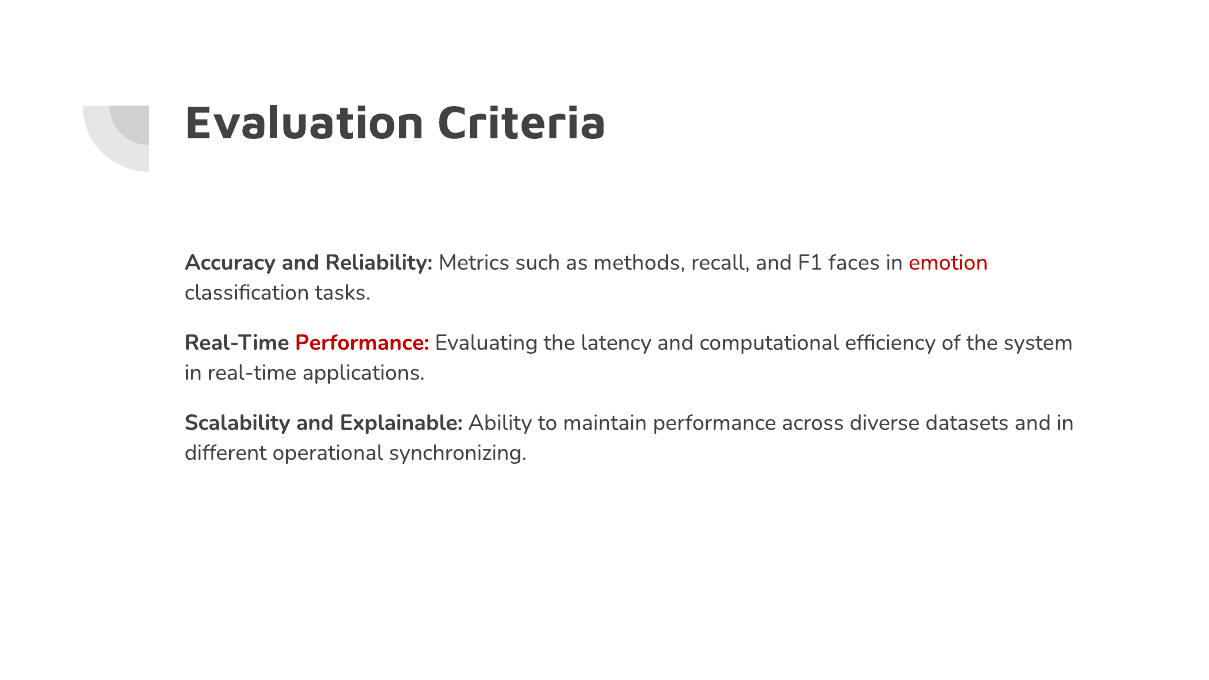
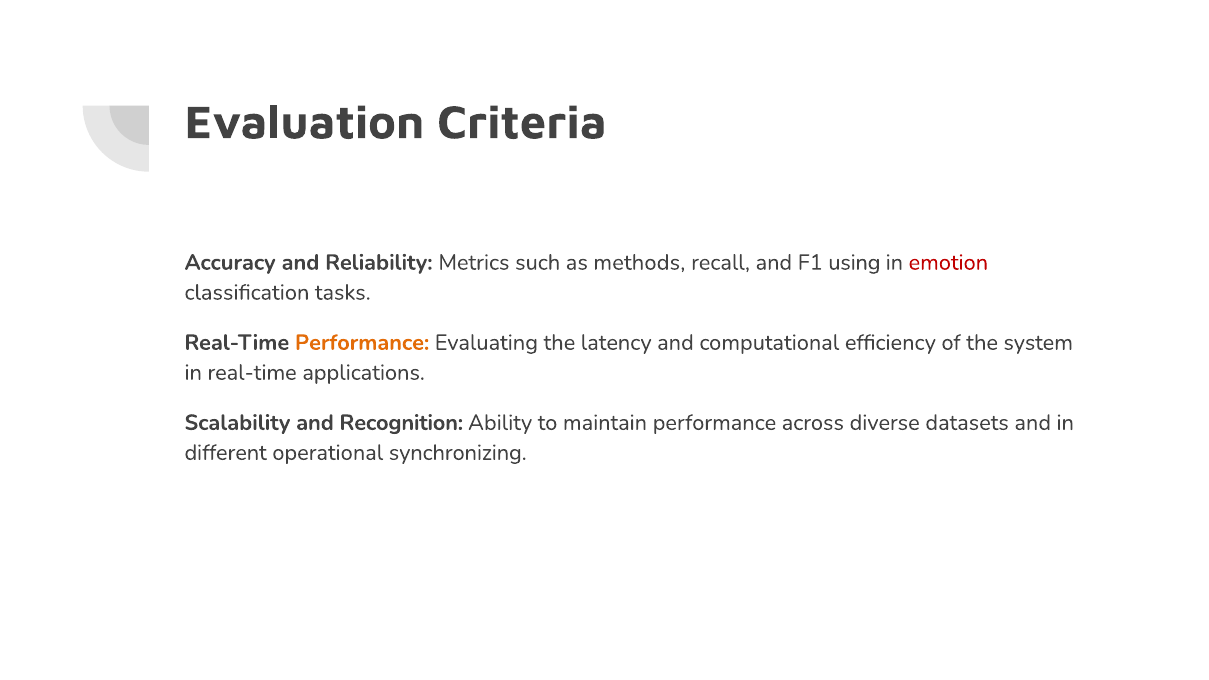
faces: faces -> using
Performance at (362, 343) colour: red -> orange
Explainable: Explainable -> Recognition
